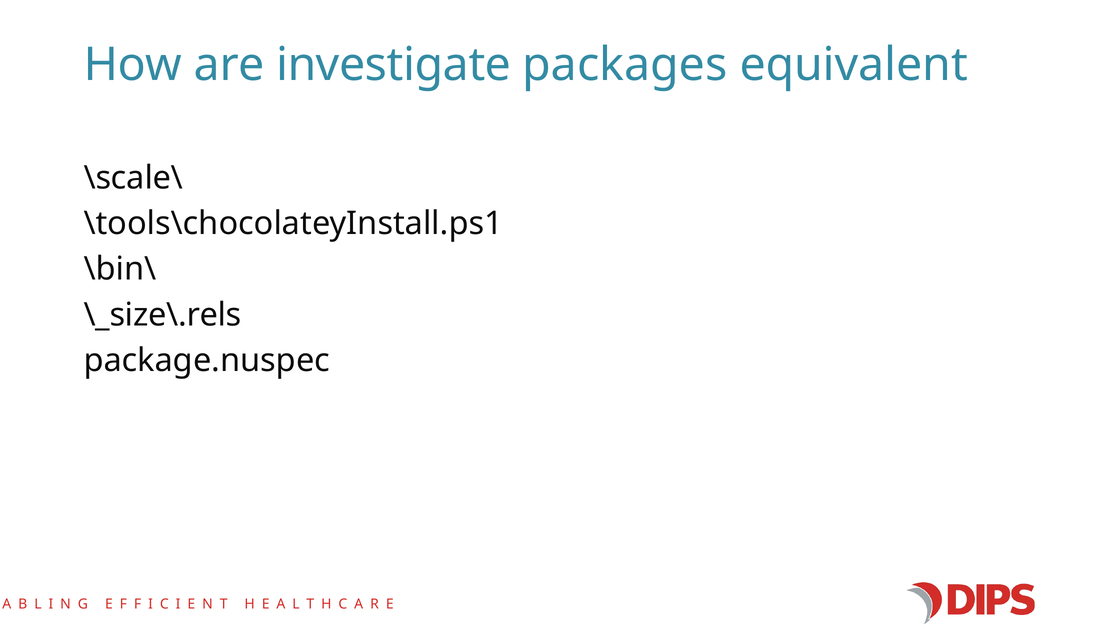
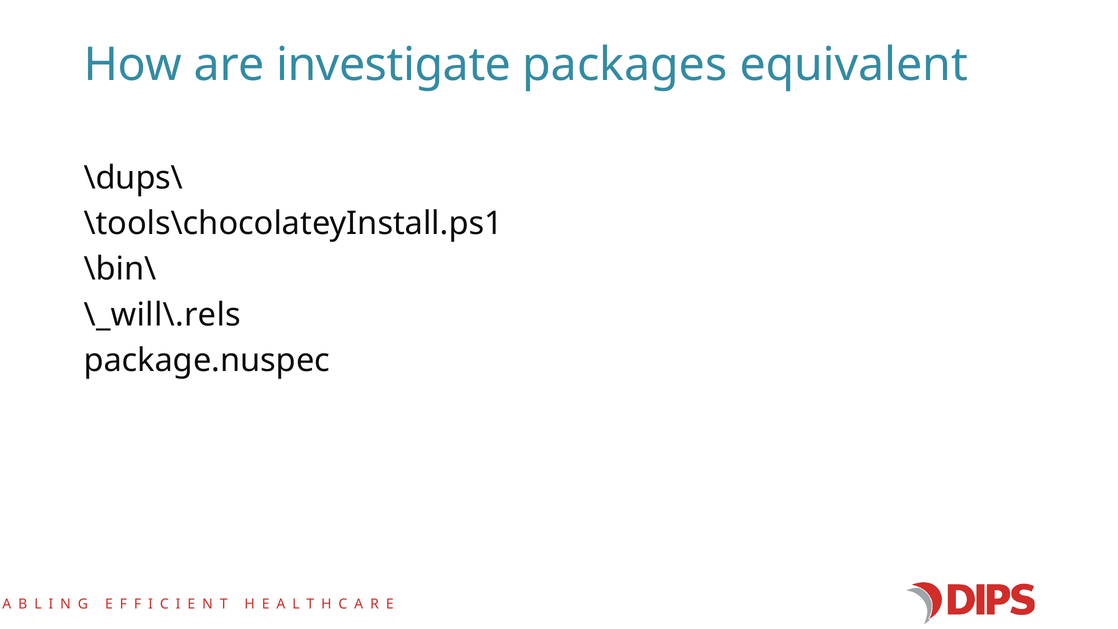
\scale\: \scale\ -> \dups\
\_size\.rels: \_size\.rels -> \_will\.rels
